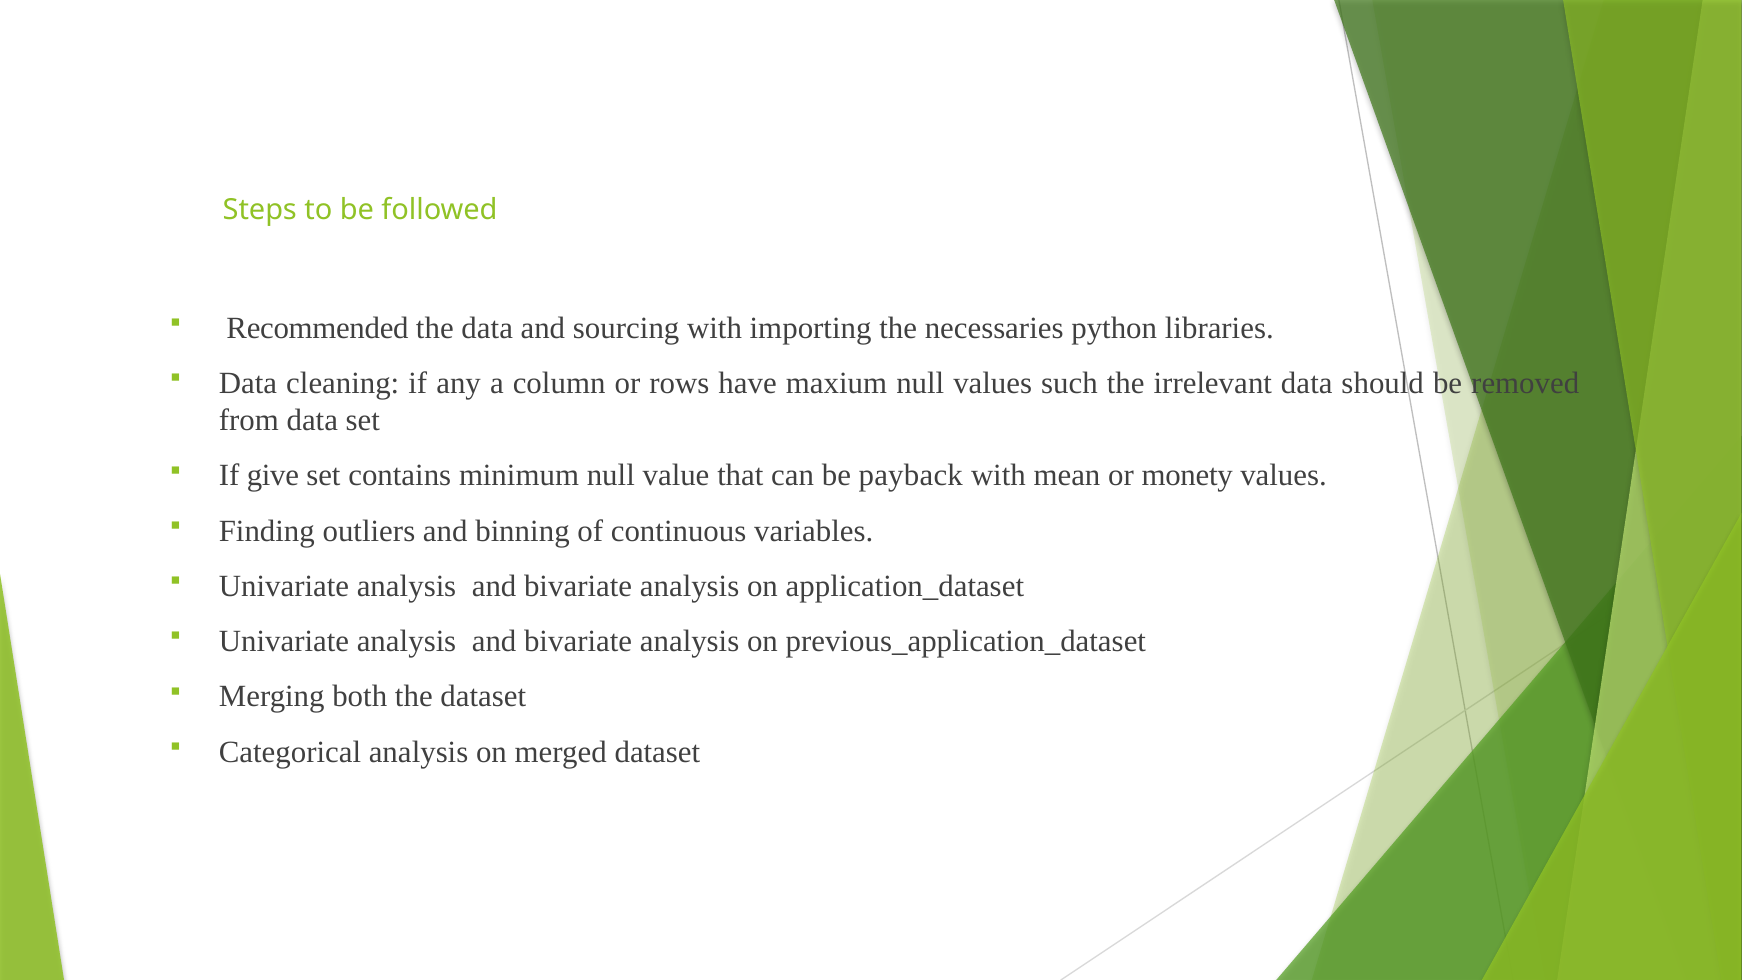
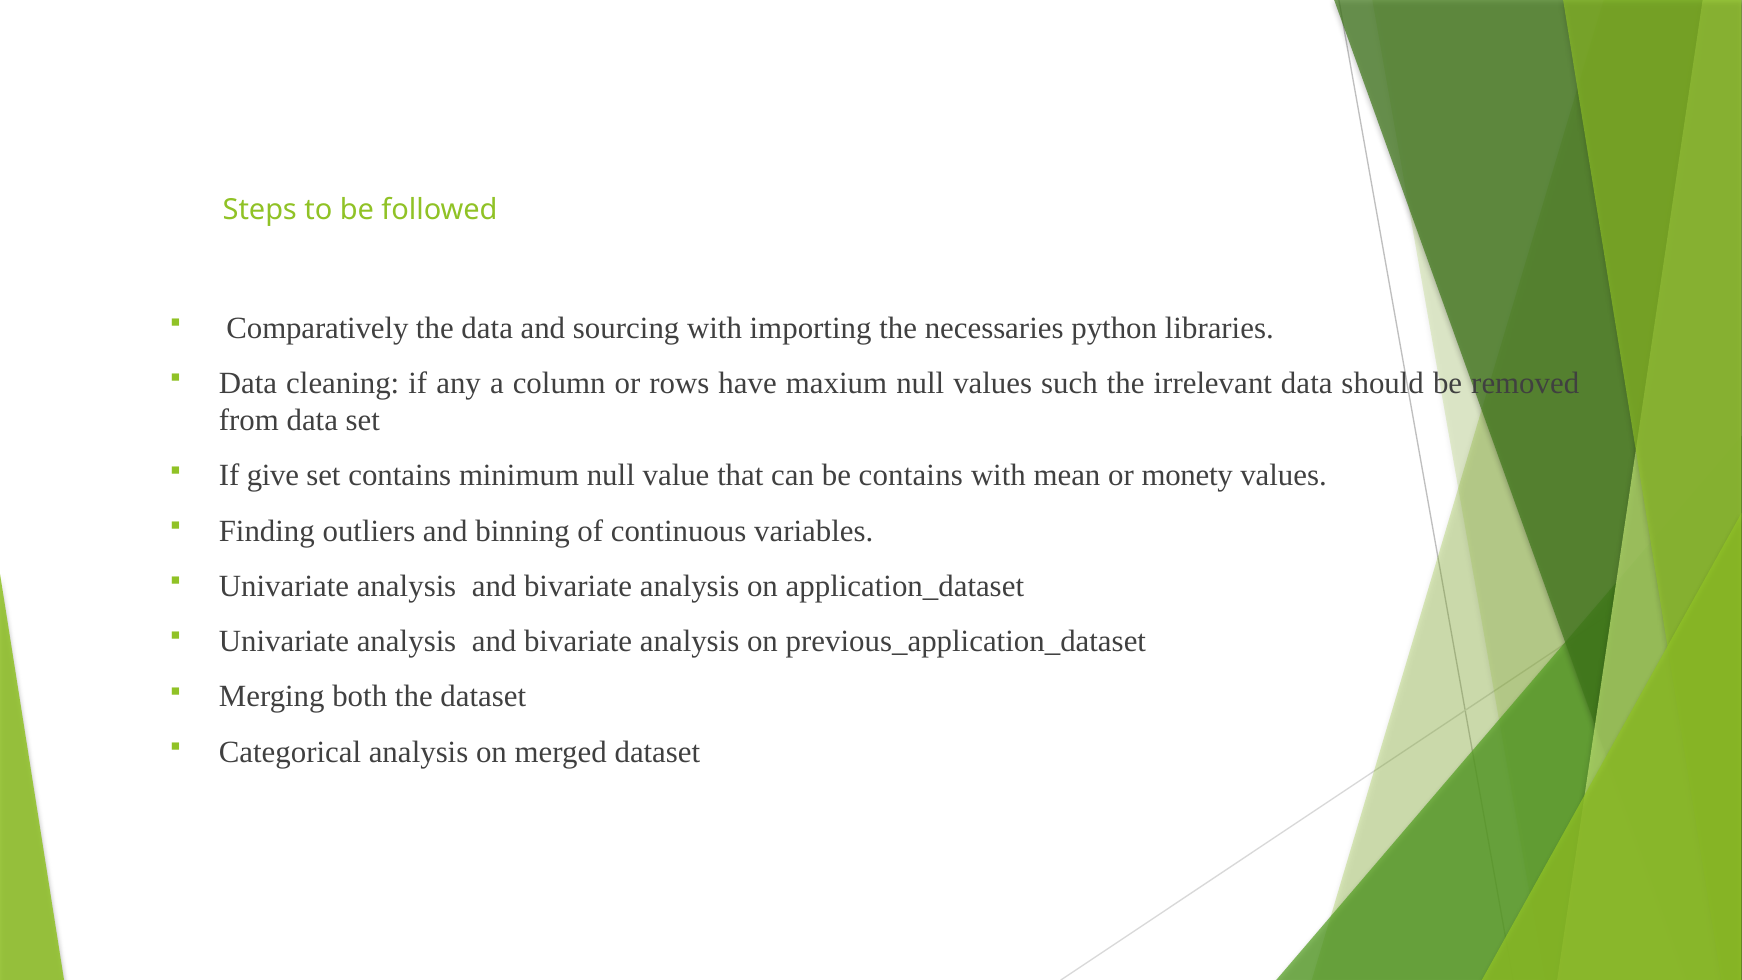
Recommended: Recommended -> Comparatively
be payback: payback -> contains
